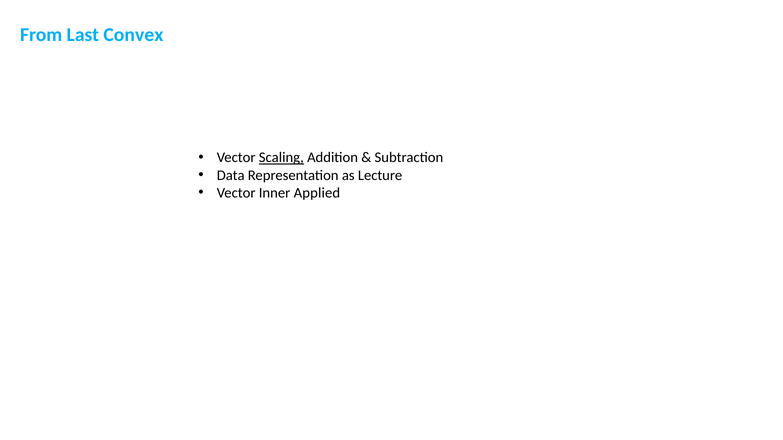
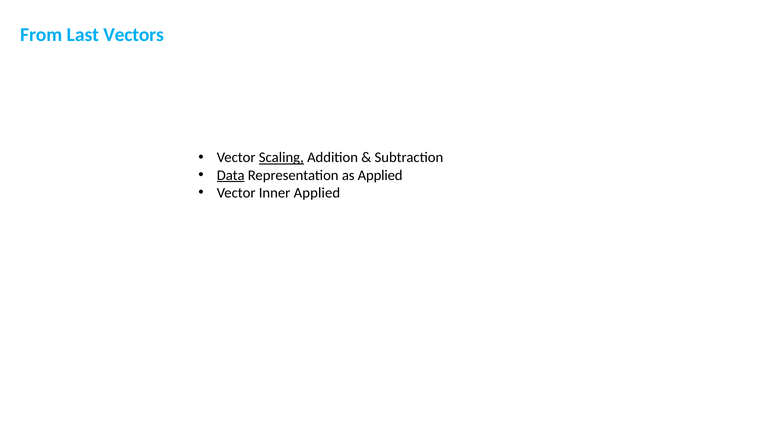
Convex: Convex -> Vectors
Data underline: none -> present
as Lecture: Lecture -> Applied
